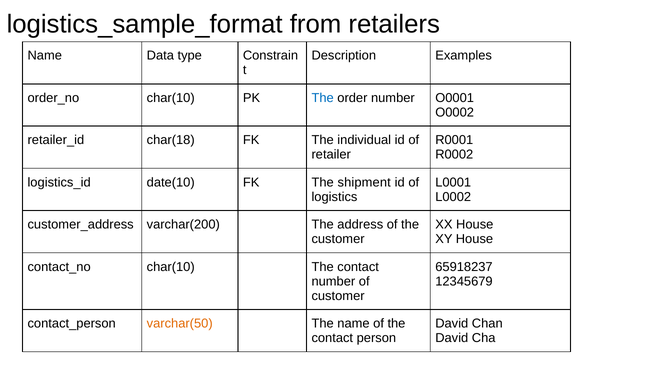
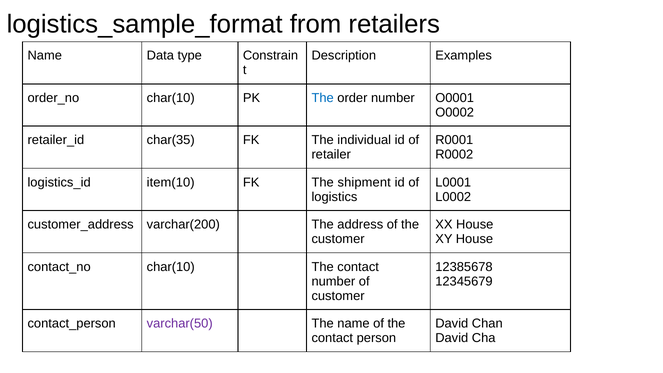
char(18: char(18 -> char(35
date(10: date(10 -> item(10
65918237: 65918237 -> 12385678
varchar(50 colour: orange -> purple
